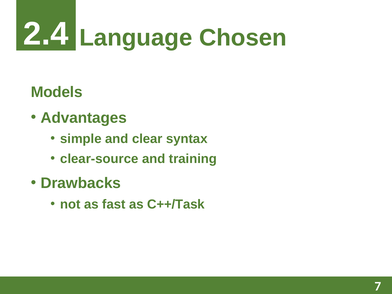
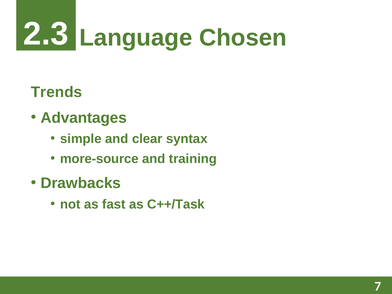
2.4: 2.4 -> 2.3
Models: Models -> Trends
clear-source: clear-source -> more-source
